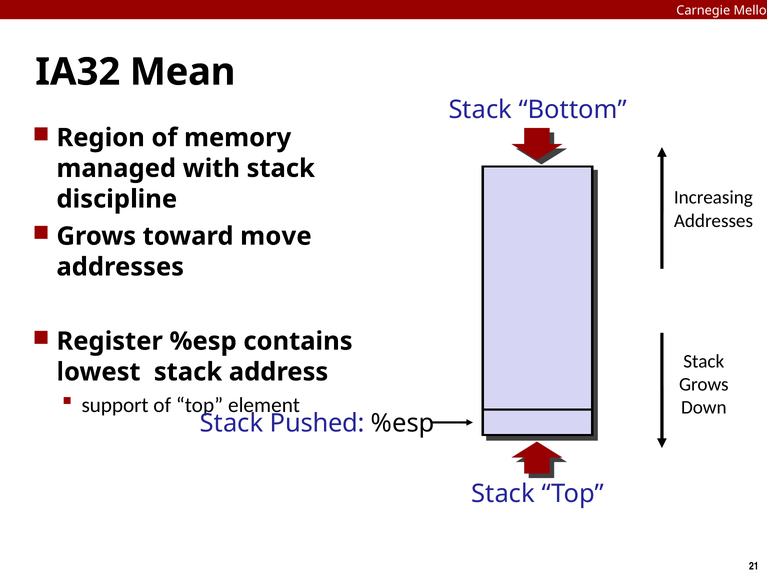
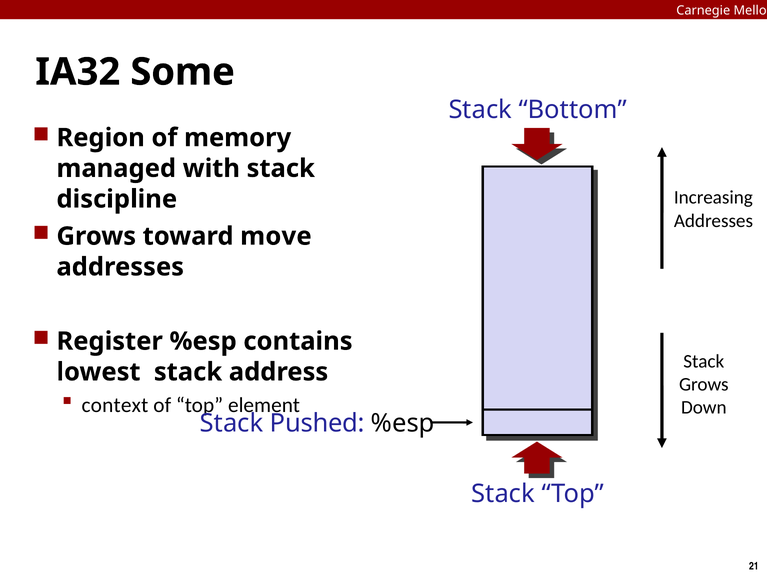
Mean: Mean -> Some
support: support -> context
